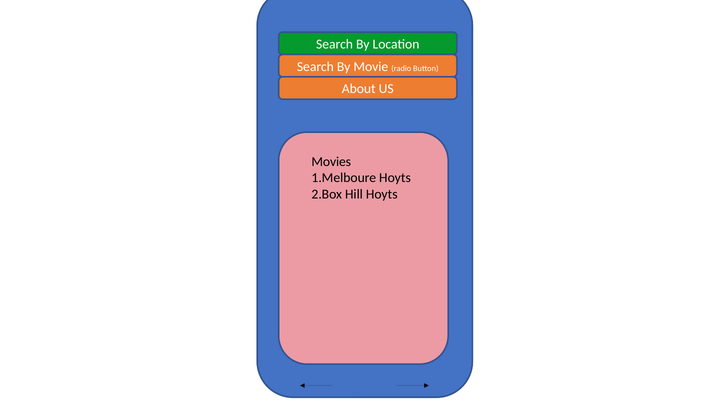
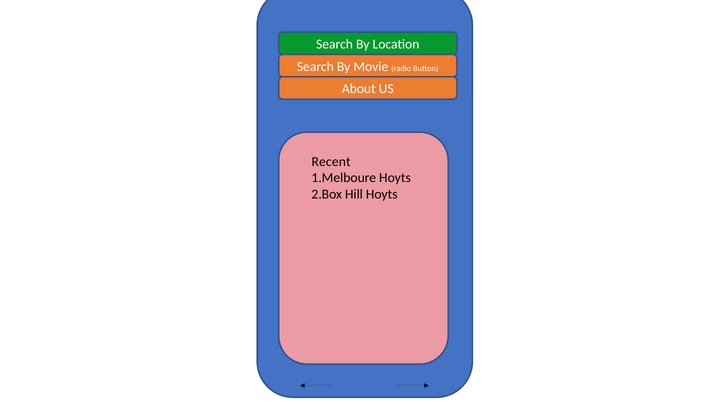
Movies: Movies -> Recent
